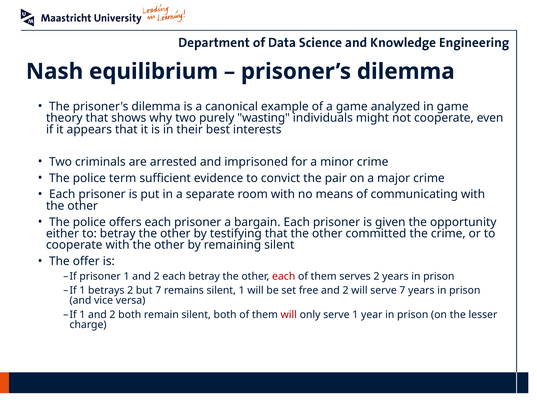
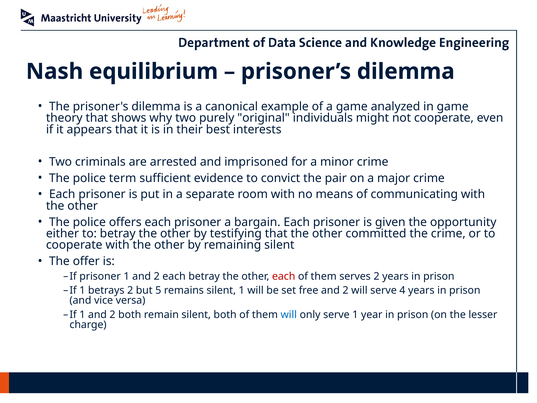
wasting: wasting -> original
but 7: 7 -> 5
serve 7: 7 -> 4
will at (289, 315) colour: red -> blue
